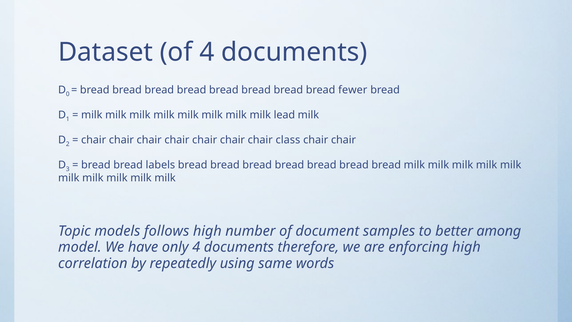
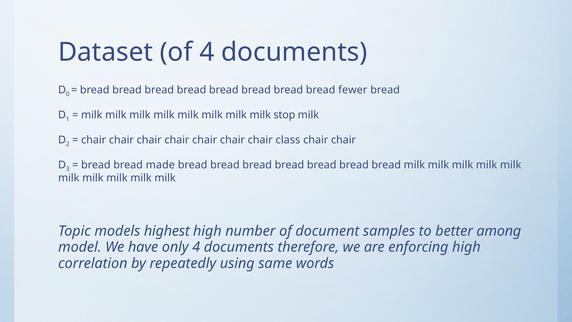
lead: lead -> stop
labels: labels -> made
follows: follows -> highest
